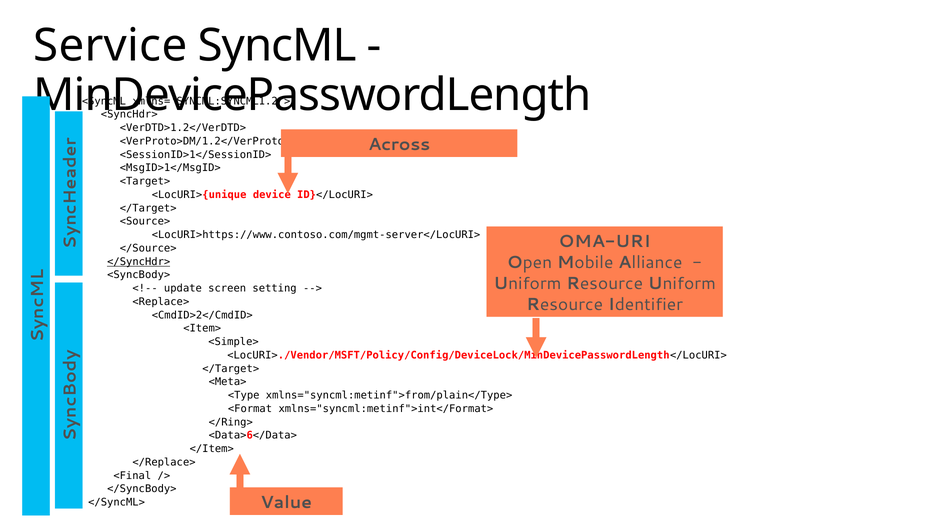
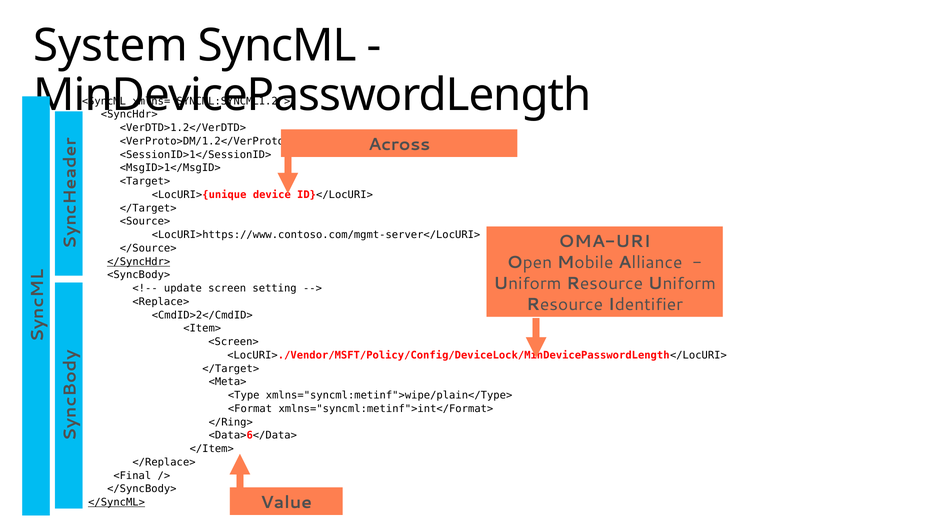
Service: Service -> System
<Simple>: <Simple> -> <Screen>
xmlns="syncml:metinf">from/plain</Type>: xmlns="syncml:metinf">from/plain</Type> -> xmlns="syncml:metinf">wipe/plain</Type>
</SyncML> underline: none -> present
